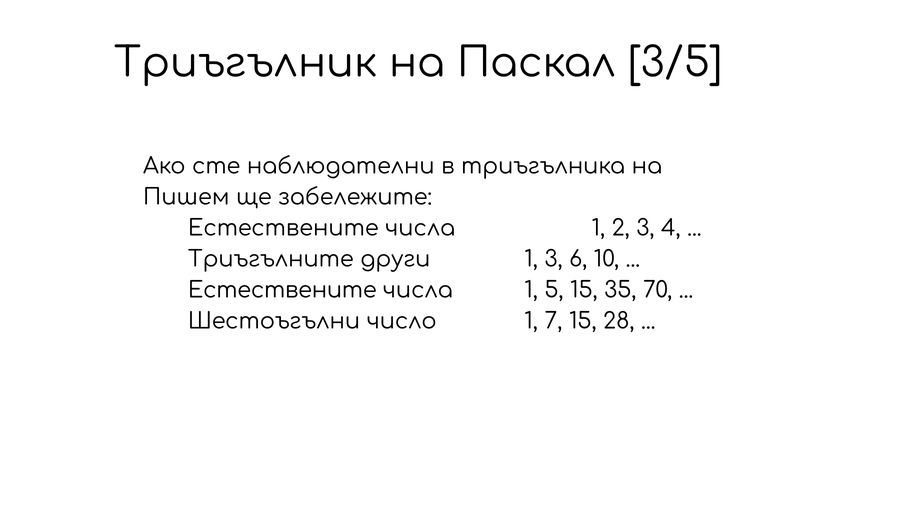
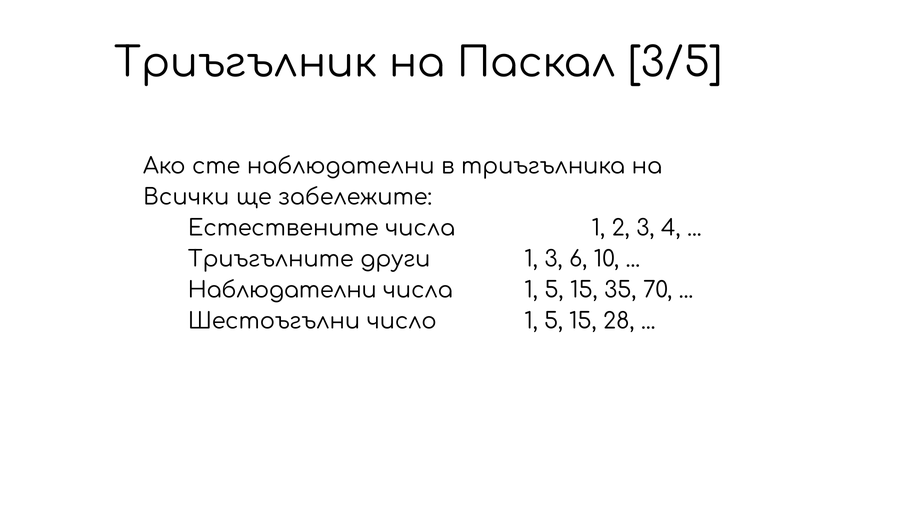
Пишем: Пишем -> Всички
Естествените at (282, 290): Естествените -> Наблюдателни
7 at (553, 321): 7 -> 5
